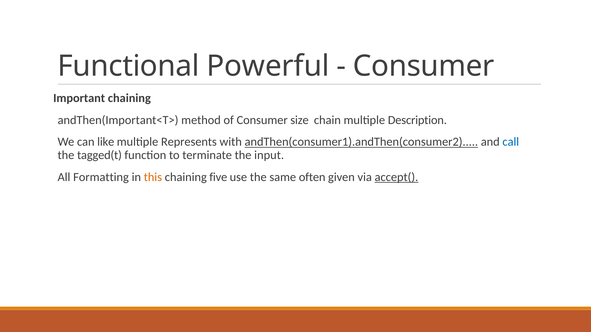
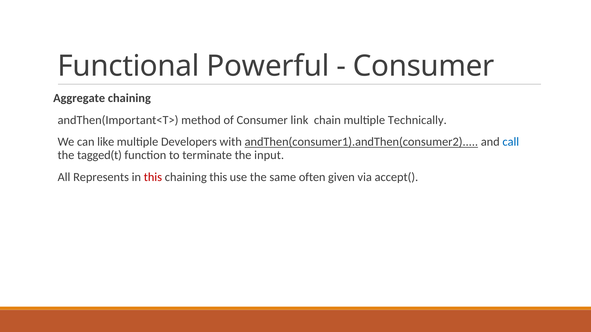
Important: Important -> Aggregate
size: size -> link
Description: Description -> Technically
Represents: Represents -> Developers
Formatting: Formatting -> Represents
this at (153, 177) colour: orange -> red
chaining five: five -> this
accept( underline: present -> none
